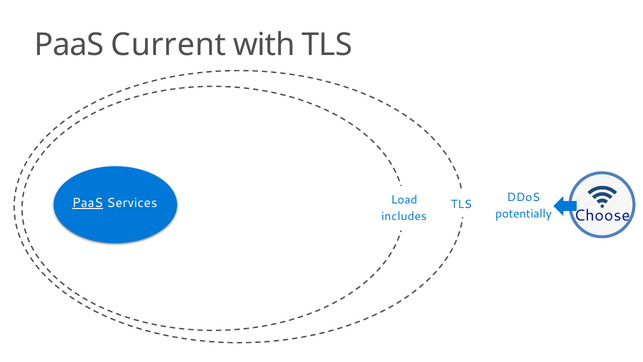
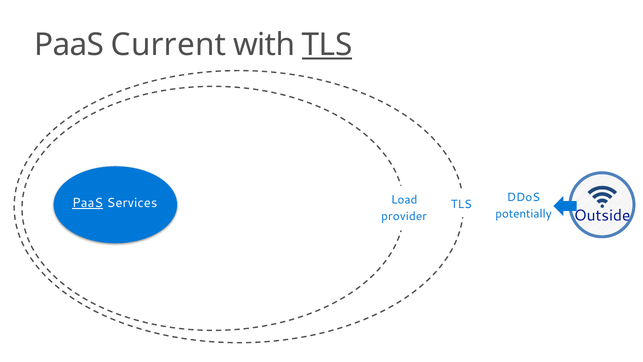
TLS at (327, 45) underline: none -> present
Choose: Choose -> Outside
includes: includes -> provider
